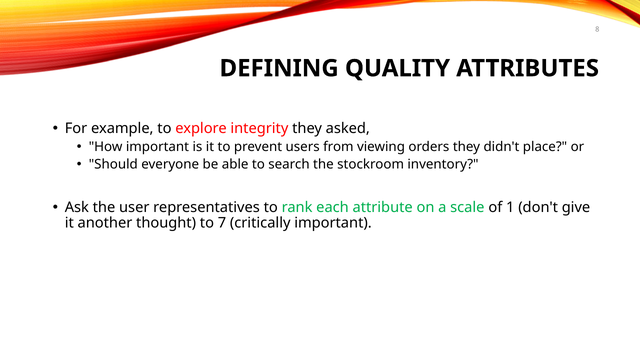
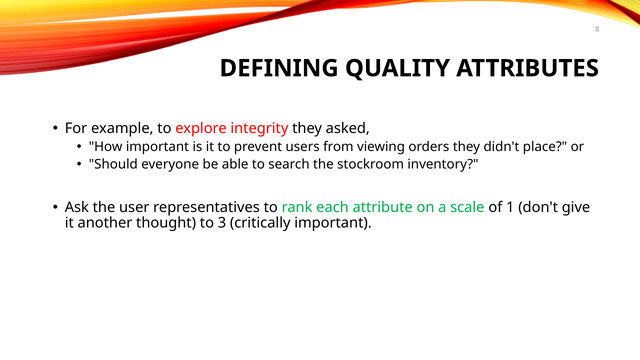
7: 7 -> 3
